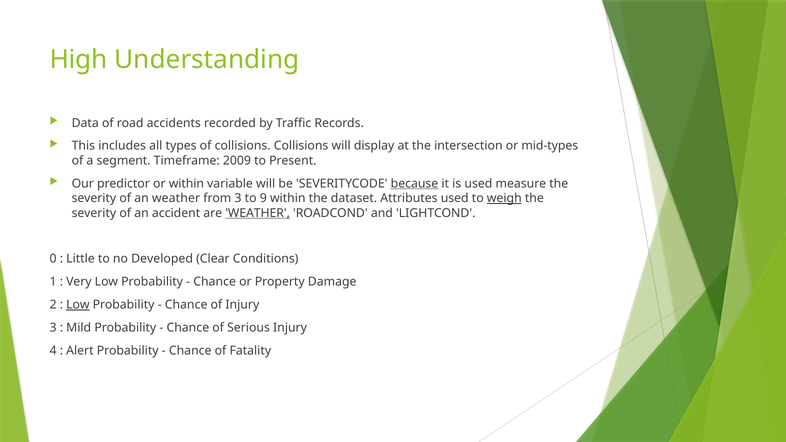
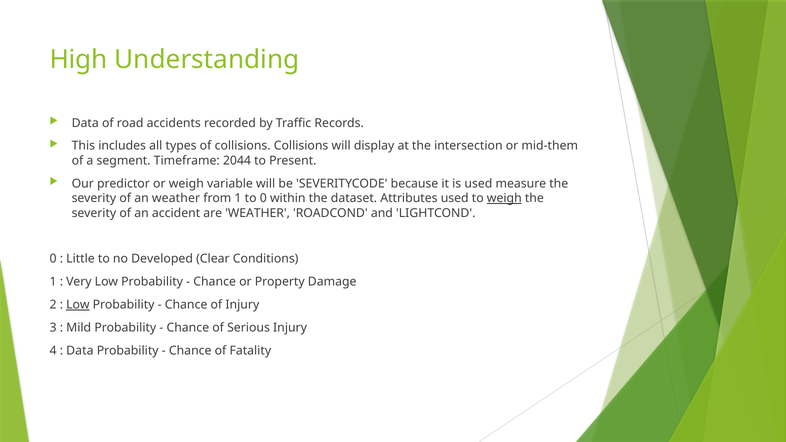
mid-types: mid-types -> mid-them
2009: 2009 -> 2044
or within: within -> weigh
because underline: present -> none
from 3: 3 -> 1
to 9: 9 -> 0
WEATHER at (258, 213) underline: present -> none
Alert at (80, 351): Alert -> Data
